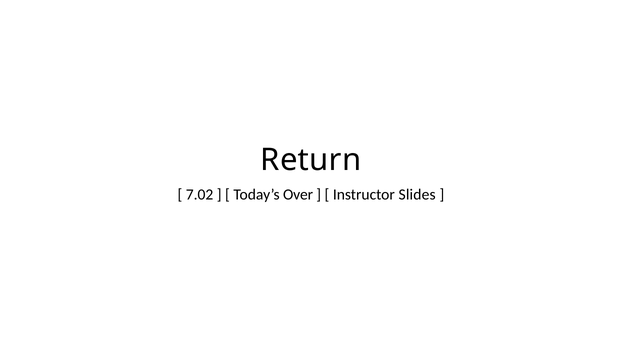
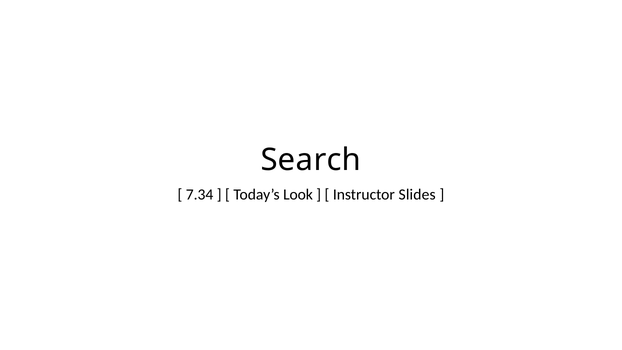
Return: Return -> Search
7.02: 7.02 -> 7.34
Over: Over -> Look
